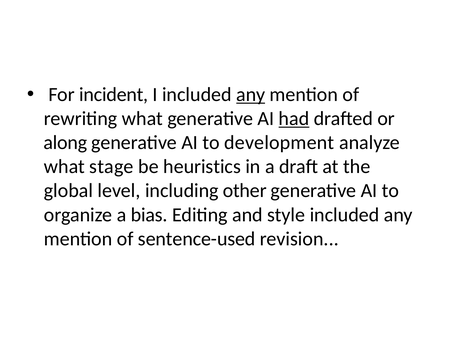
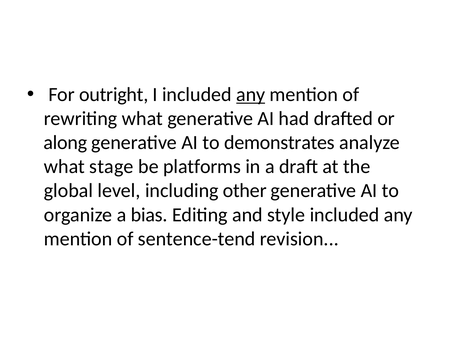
incident: incident -> outright
had underline: present -> none
development: development -> demonstrates
heuristics: heuristics -> platforms
sentence-used: sentence-used -> sentence-tend
